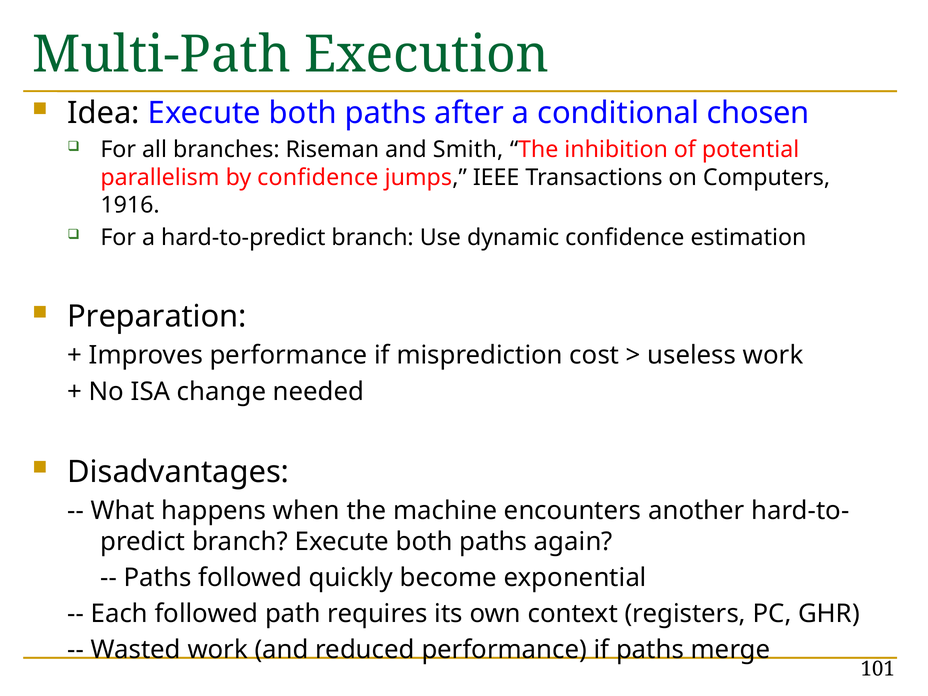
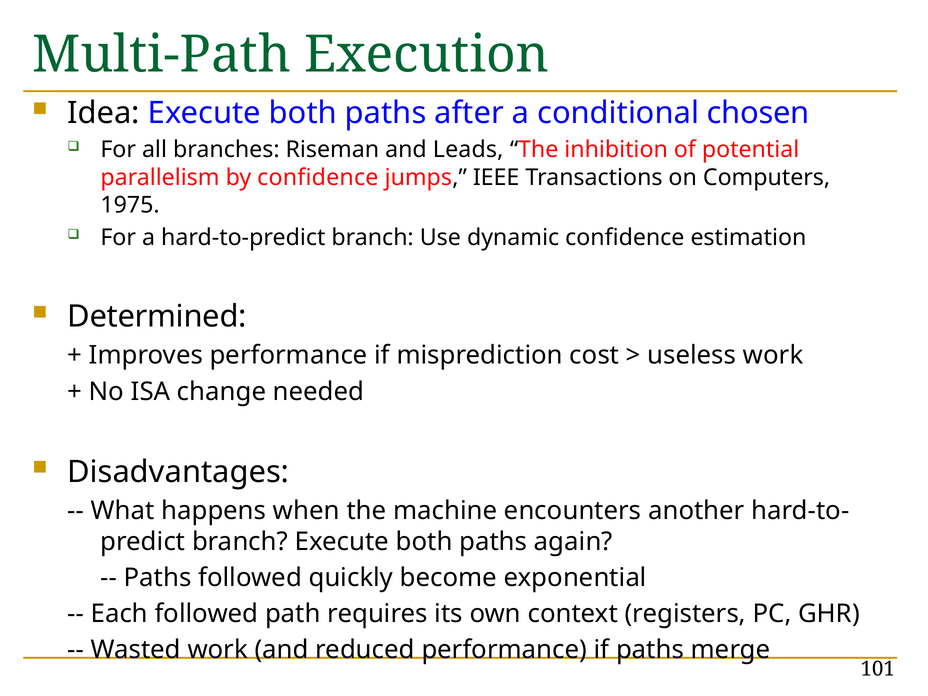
Smith: Smith -> Leads
1916: 1916 -> 1975
Preparation: Preparation -> Determined
